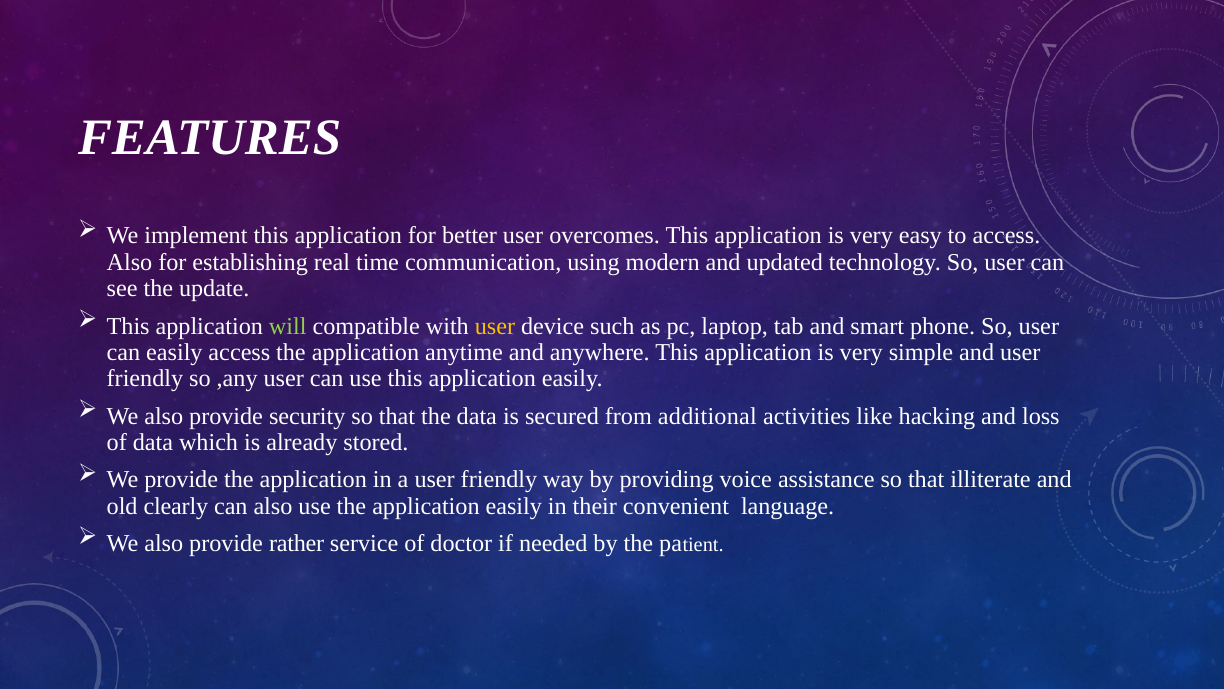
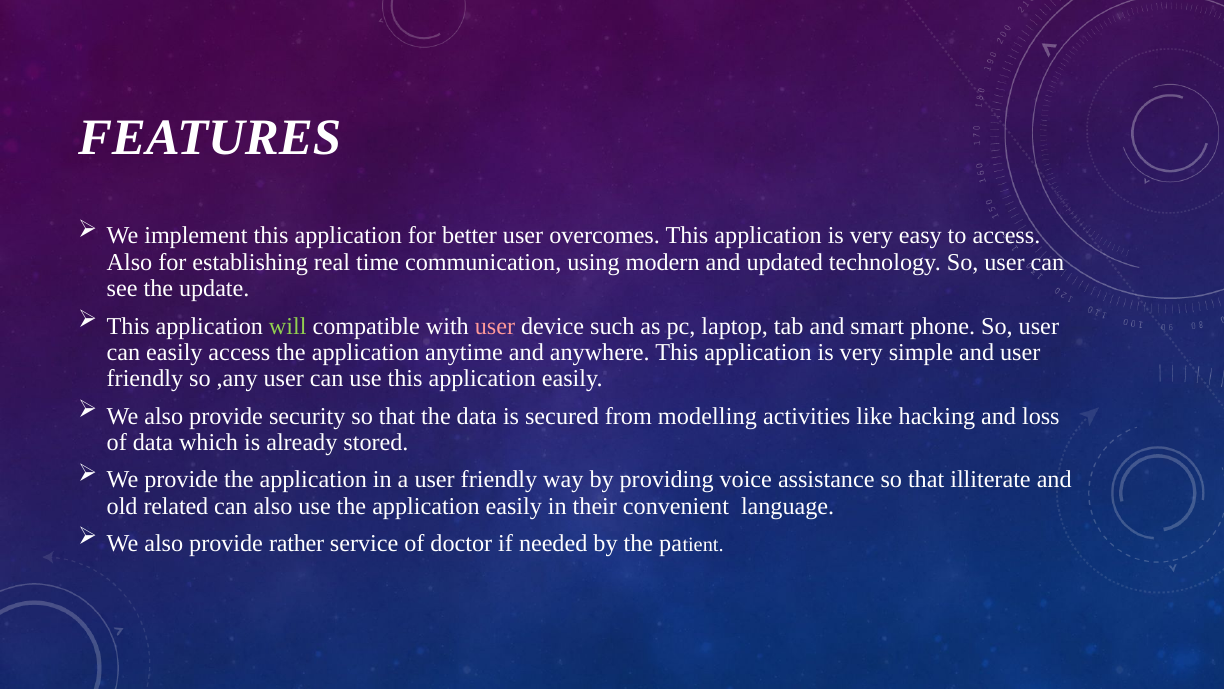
user at (495, 326) colour: yellow -> pink
additional: additional -> modelling
clearly: clearly -> related
